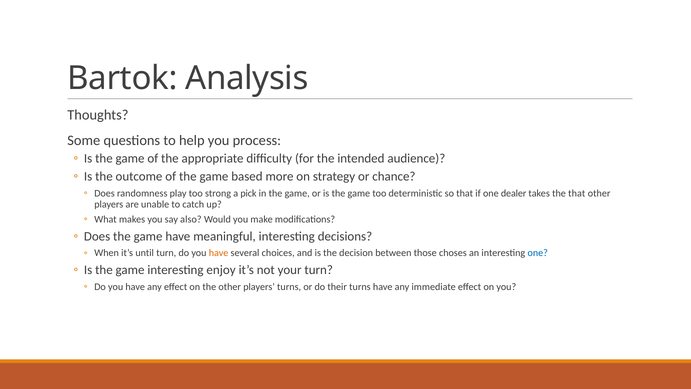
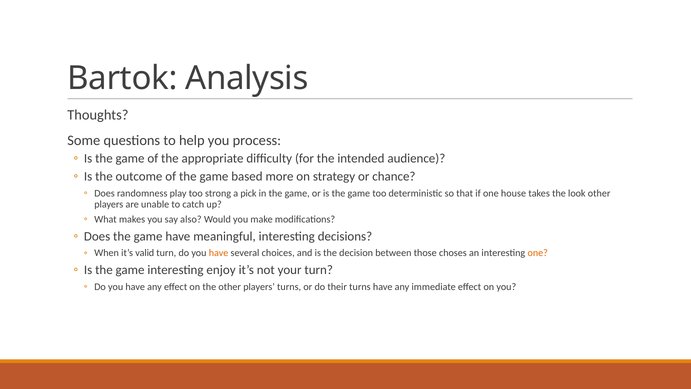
dealer: dealer -> house
the that: that -> look
until: until -> valid
one at (538, 253) colour: blue -> orange
